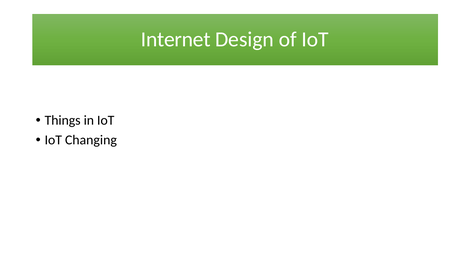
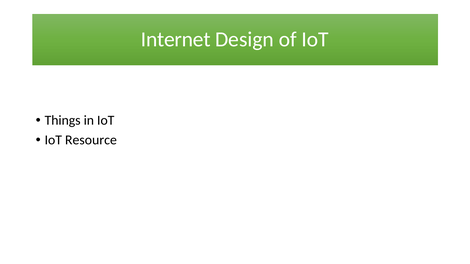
Changing: Changing -> Resource
